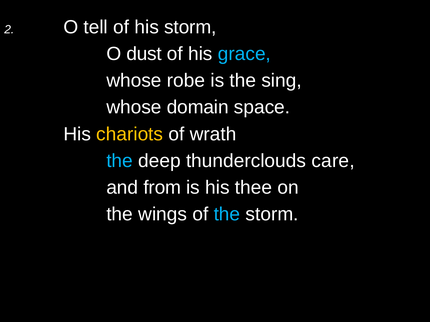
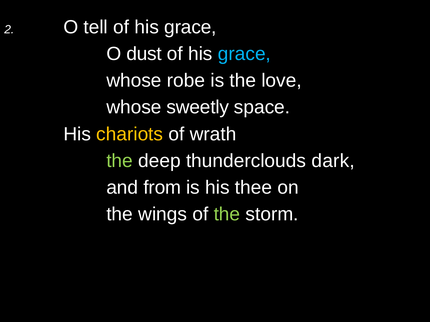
tell of his storm: storm -> grace
sing: sing -> love
domain: domain -> sweetly
the at (120, 161) colour: light blue -> light green
care: care -> dark
the at (227, 215) colour: light blue -> light green
